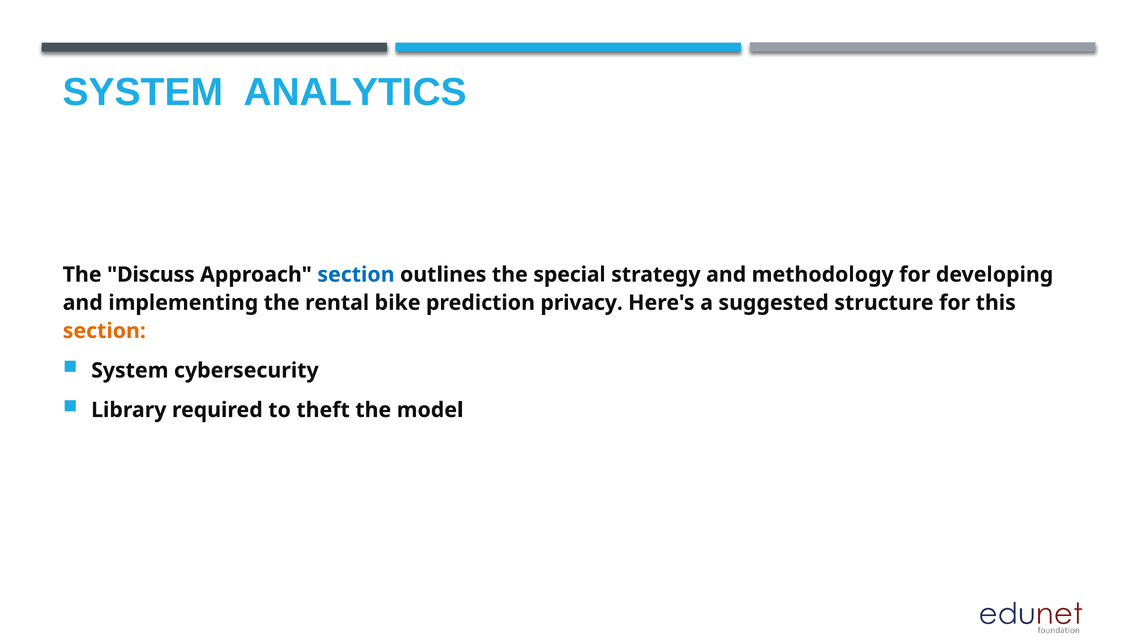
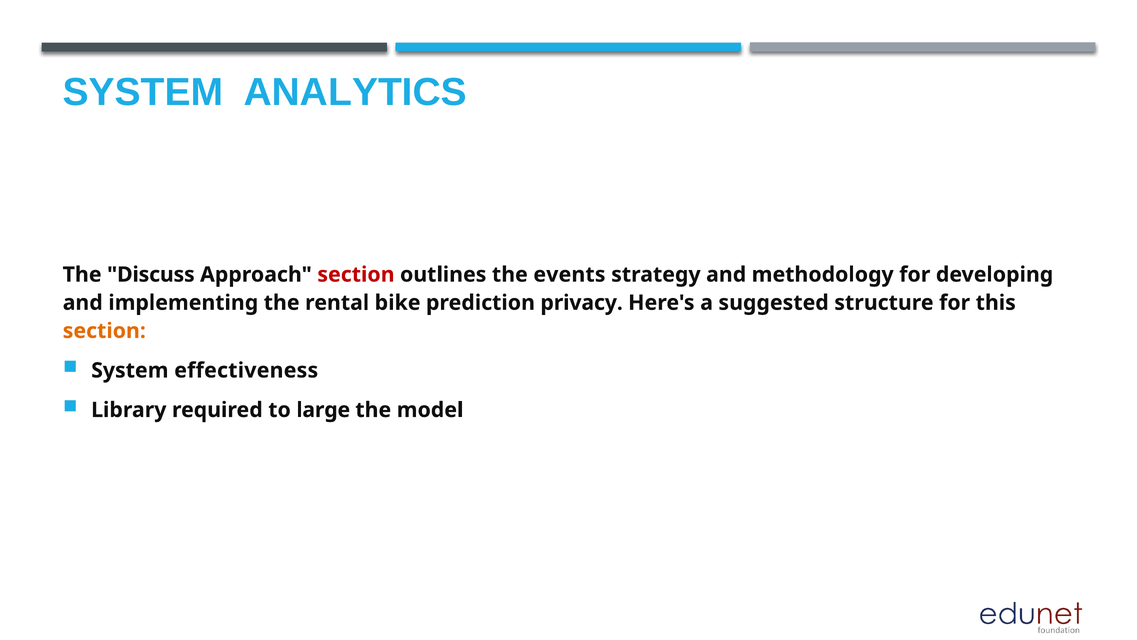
section at (356, 274) colour: blue -> red
special: special -> events
cybersecurity: cybersecurity -> effectiveness
theft: theft -> large
